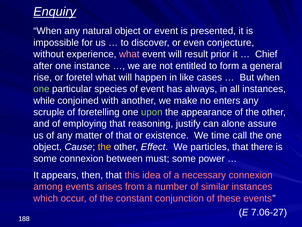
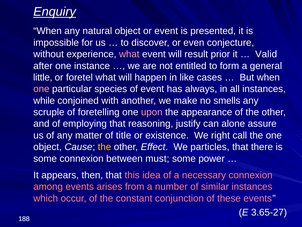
Chief: Chief -> Valid
rise: rise -> little
one at (41, 89) colour: light green -> pink
enters: enters -> smells
upon colour: light green -> pink
of that: that -> title
time: time -> right
7.06-27: 7.06-27 -> 3.65-27
